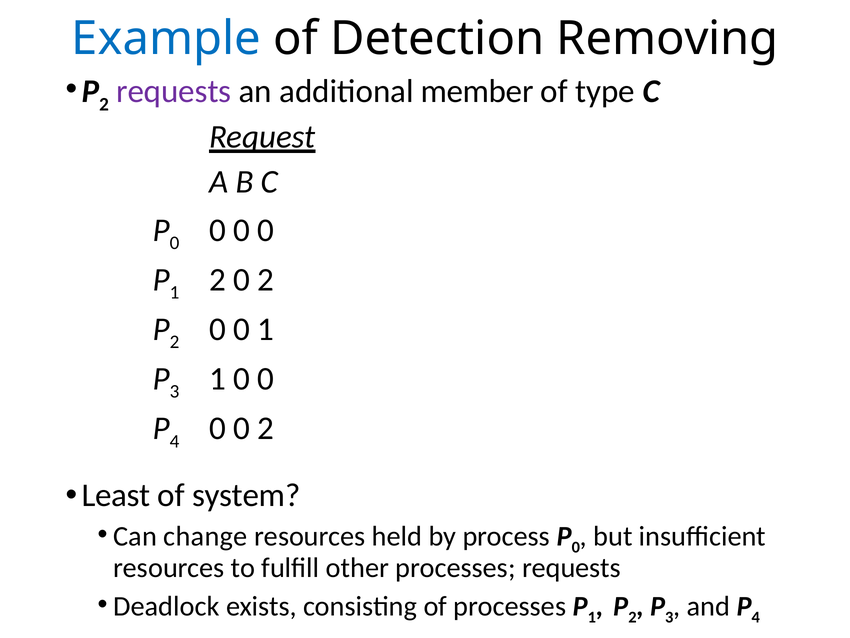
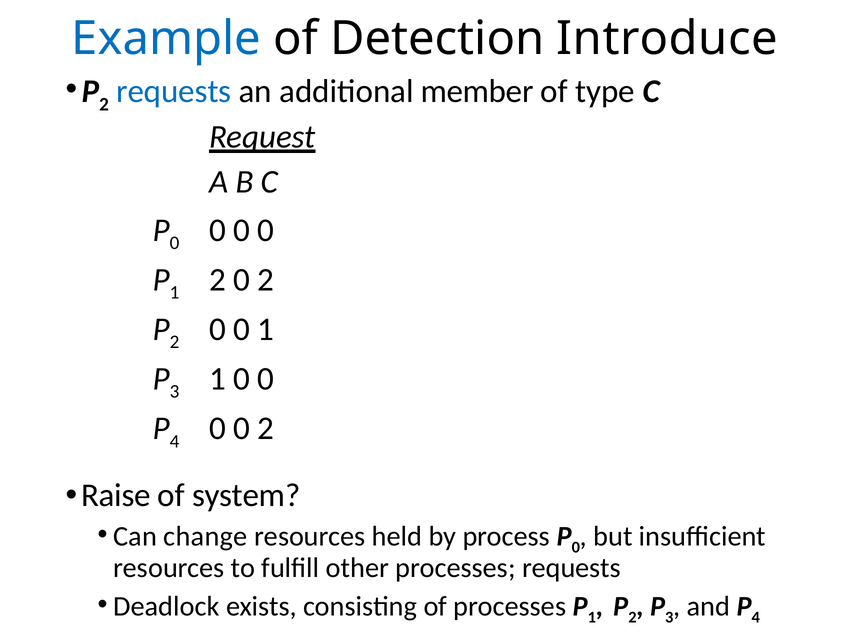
Removing: Removing -> Introduce
requests at (174, 91) colour: purple -> blue
Least: Least -> Raise
